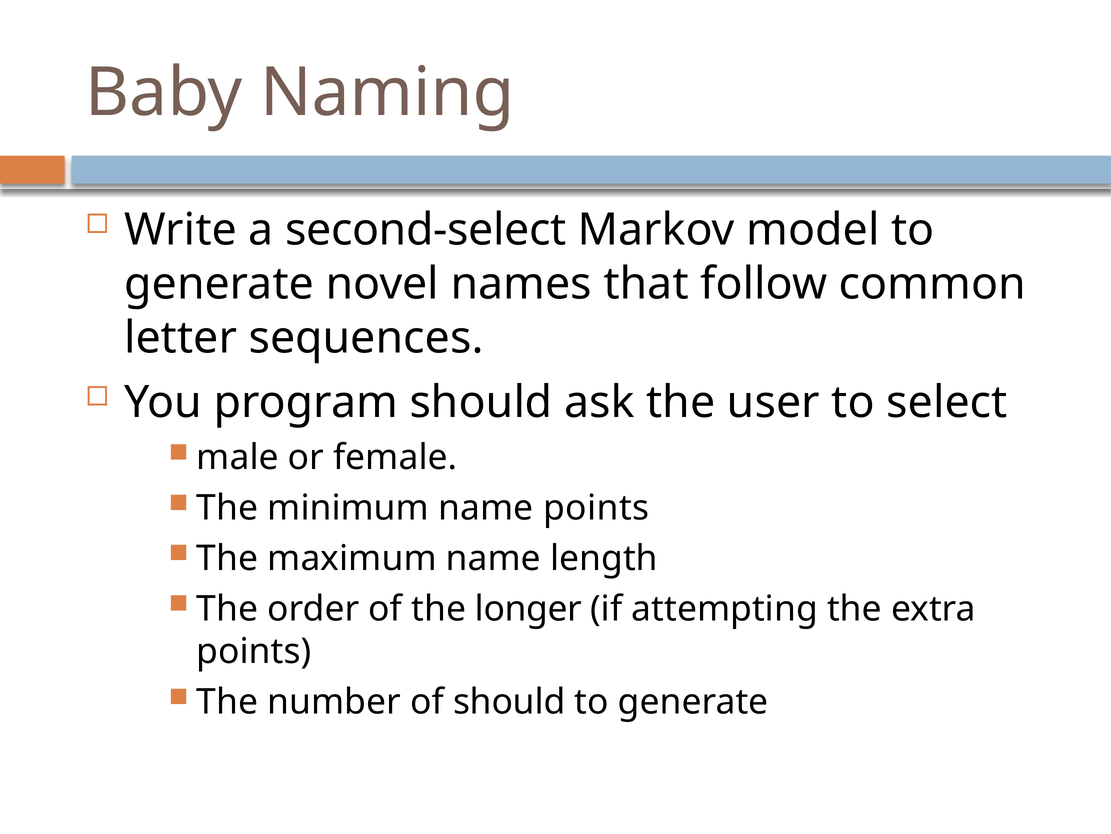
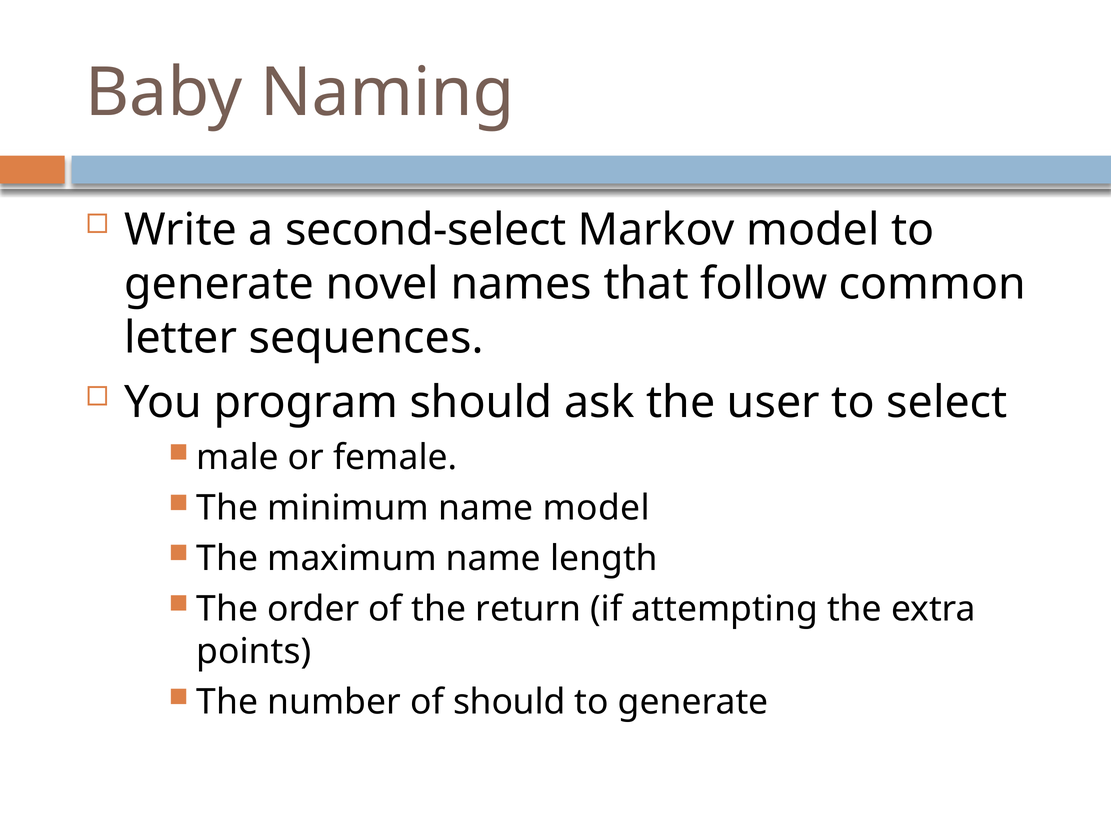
name points: points -> model
longer: longer -> return
